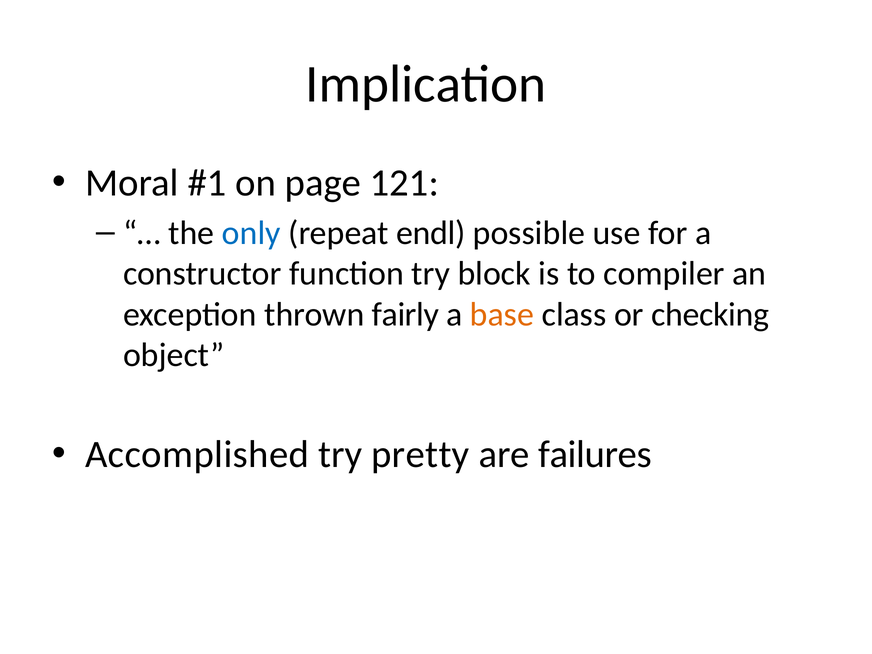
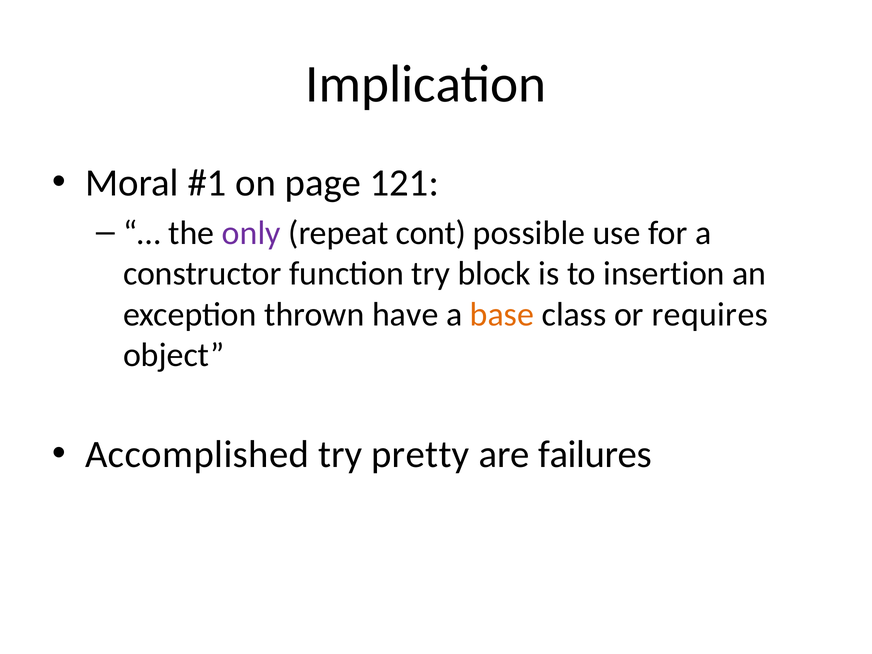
only colour: blue -> purple
endl: endl -> cont
compiler: compiler -> insertion
fairly: fairly -> have
checking: checking -> requires
